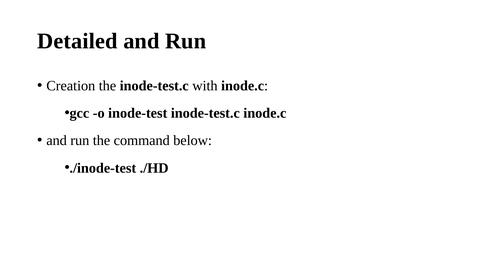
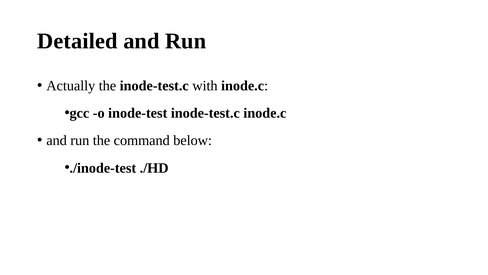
Creation: Creation -> Actually
